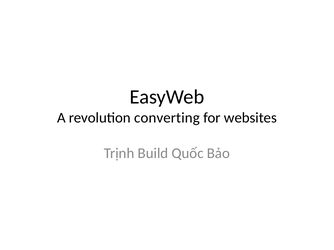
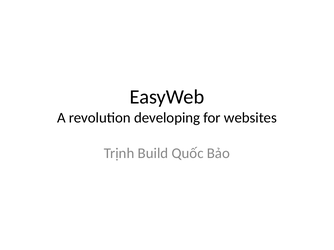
converting: converting -> developing
